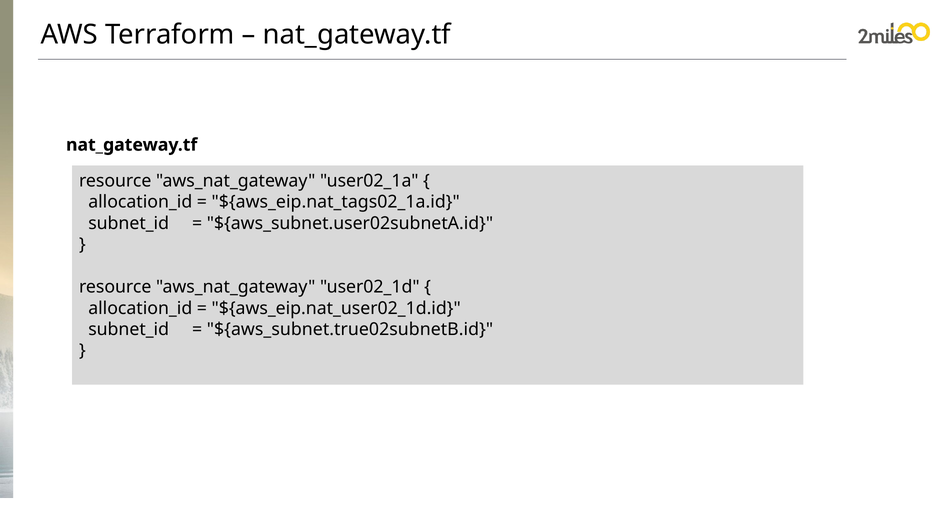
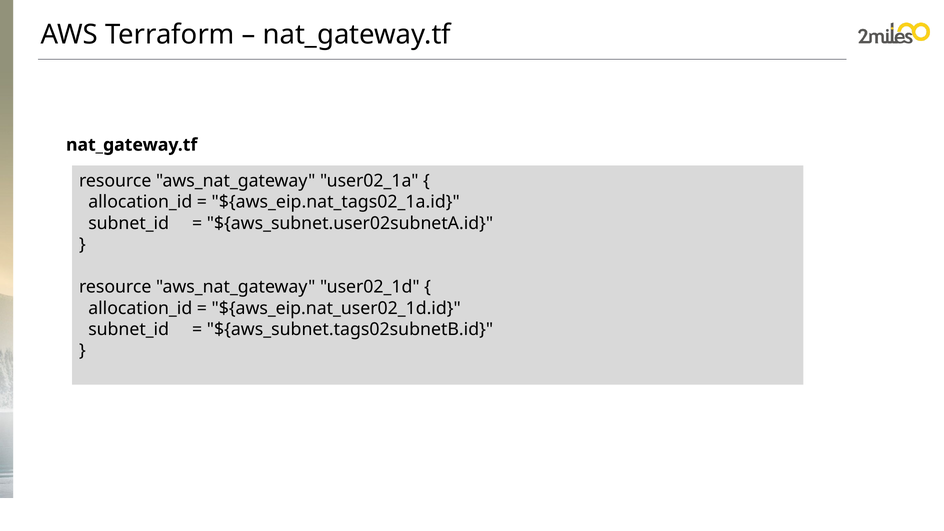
${aws_subnet.true02subnetB.id: ${aws_subnet.true02subnetB.id -> ${aws_subnet.tags02subnetB.id
